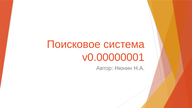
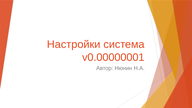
Поисковое: Поисковое -> Настройки
